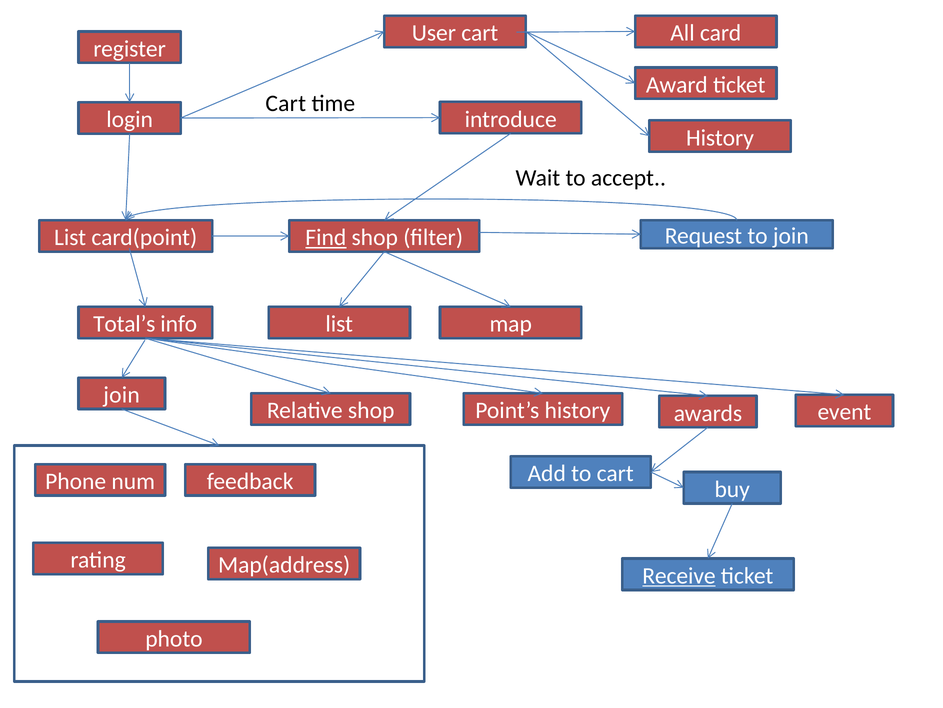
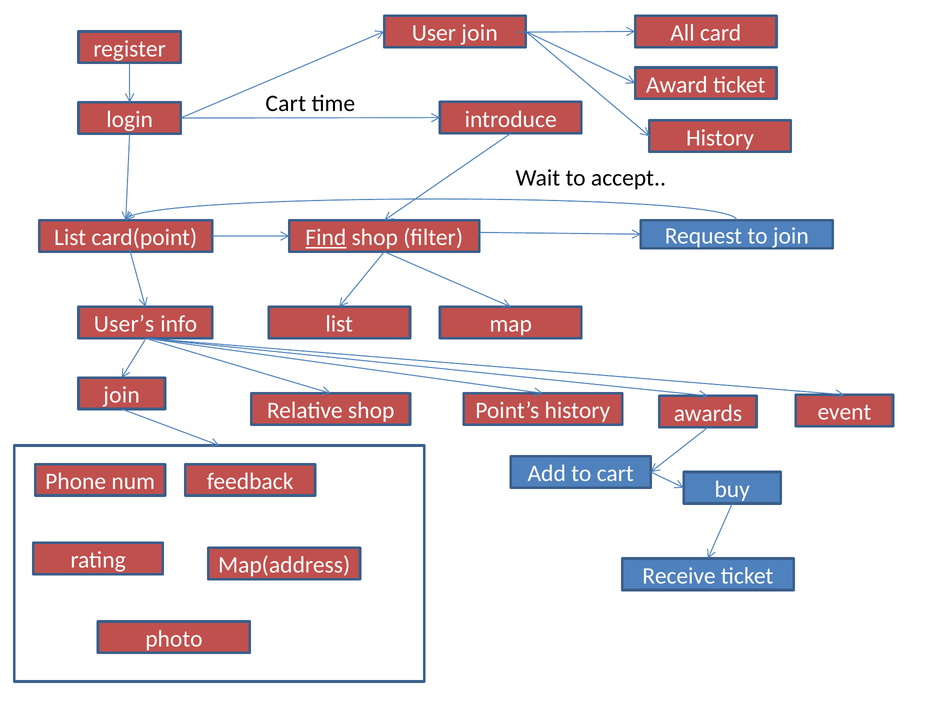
User cart: cart -> join
Total’s: Total’s -> User’s
Receive underline: present -> none
